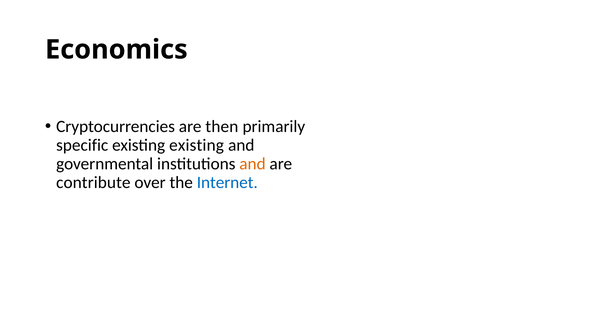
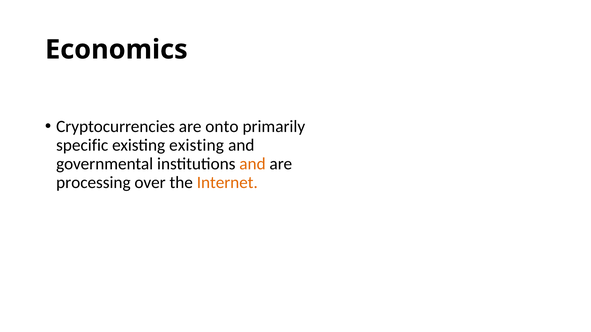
then: then -> onto
contribute: contribute -> processing
Internet colour: blue -> orange
